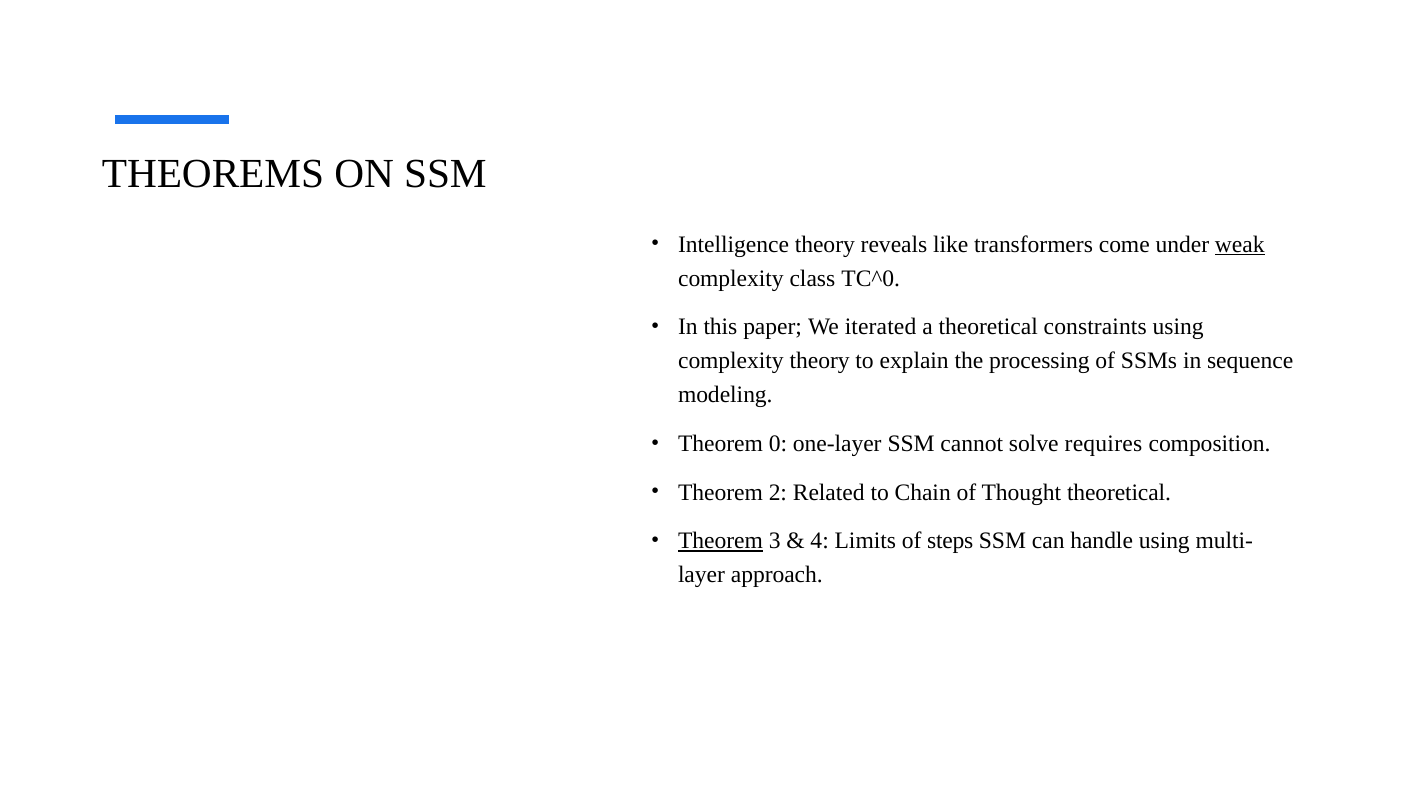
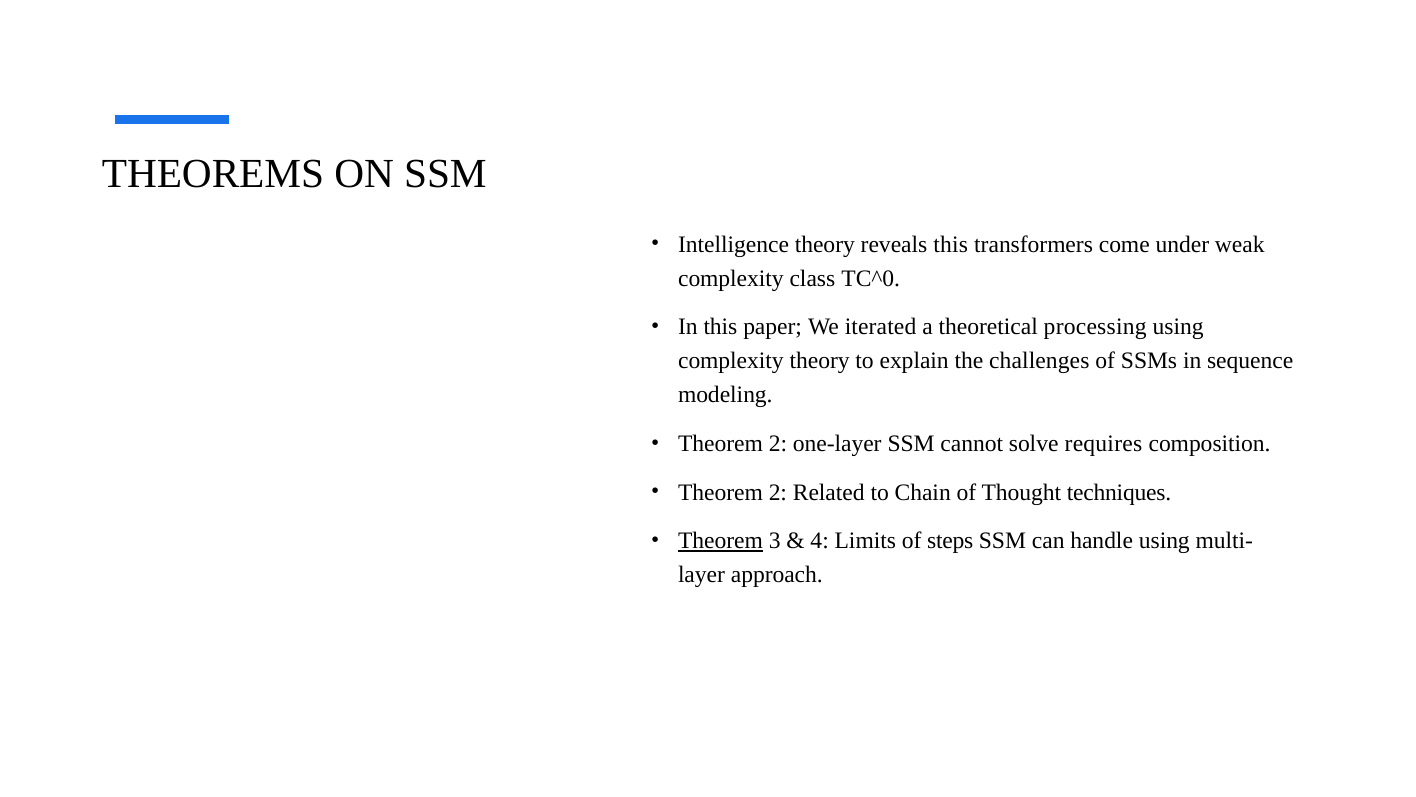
reveals like: like -> this
weak underline: present -> none
constraints: constraints -> processing
processing: processing -> challenges
0 at (778, 443): 0 -> 2
Thought theoretical: theoretical -> techniques
